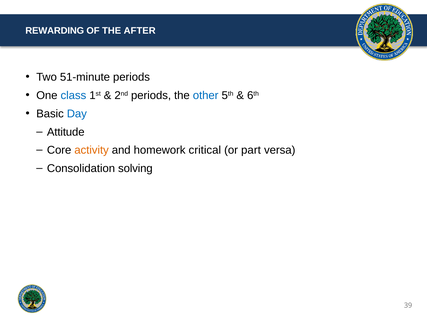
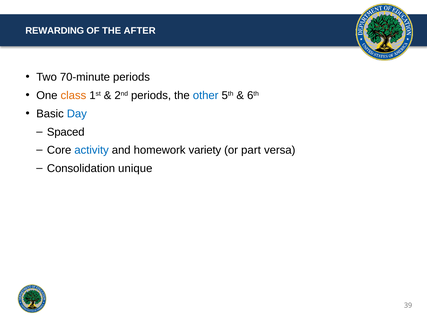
51-minute: 51-minute -> 70-minute
class colour: blue -> orange
Attitude: Attitude -> Spaced
activity colour: orange -> blue
critical: critical -> variety
solving: solving -> unique
